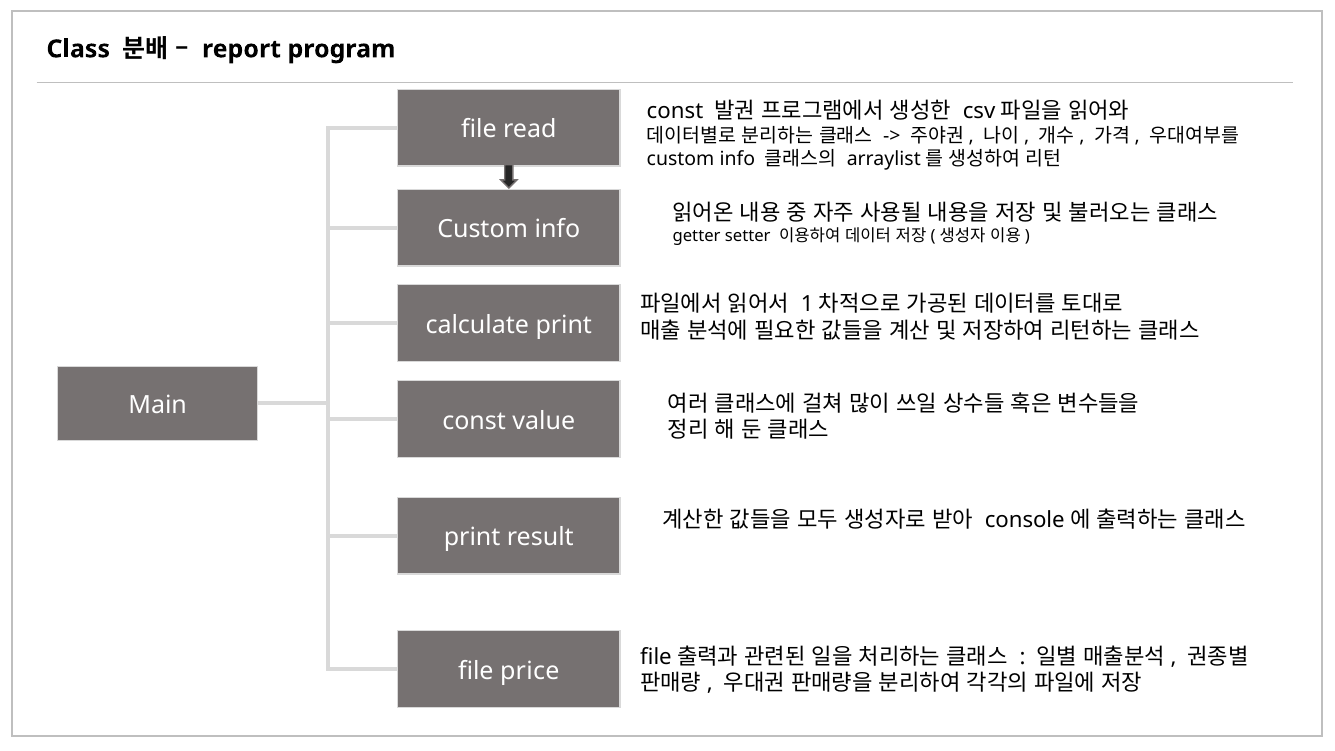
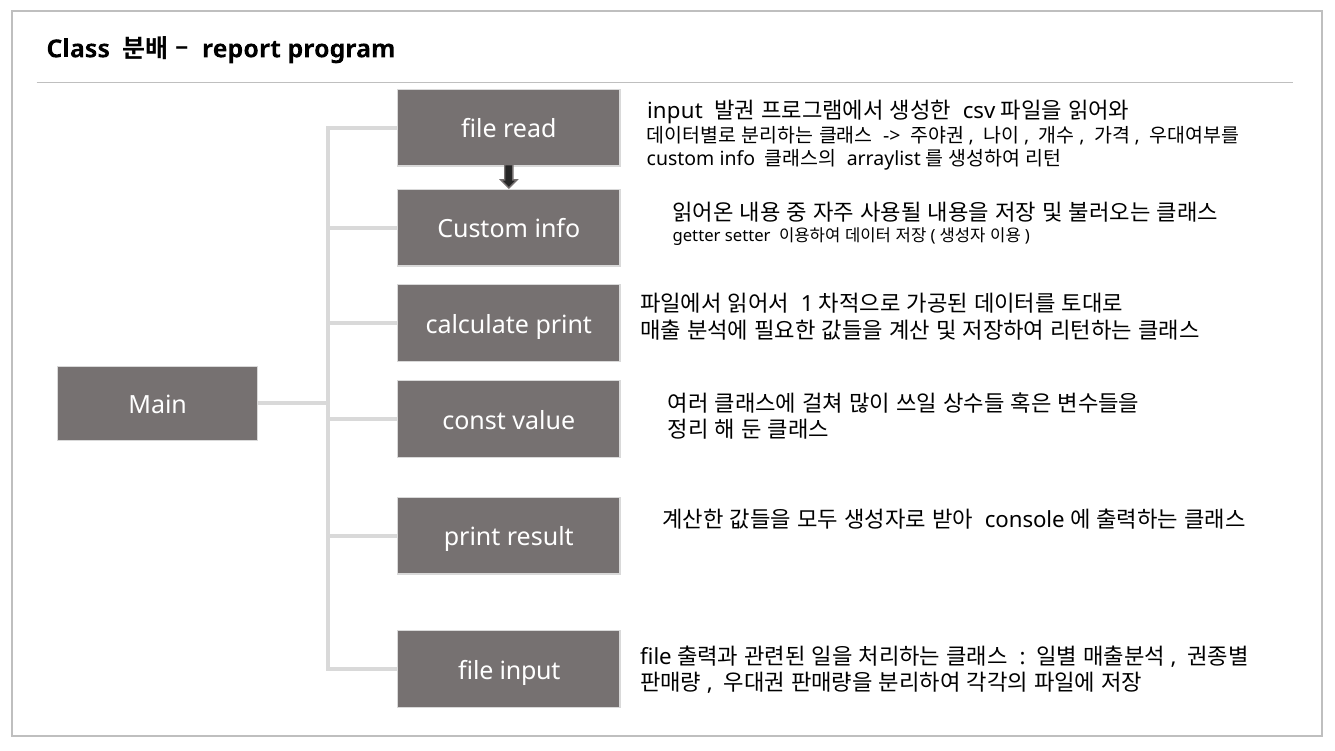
const at (675, 111): const -> input
file price: price -> input
